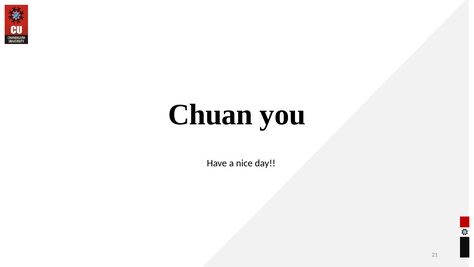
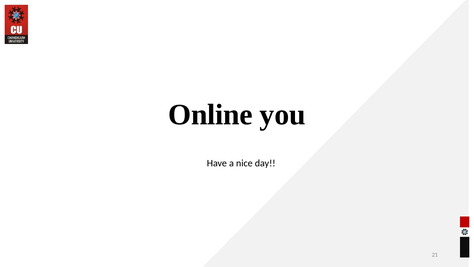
Chuan: Chuan -> Online
